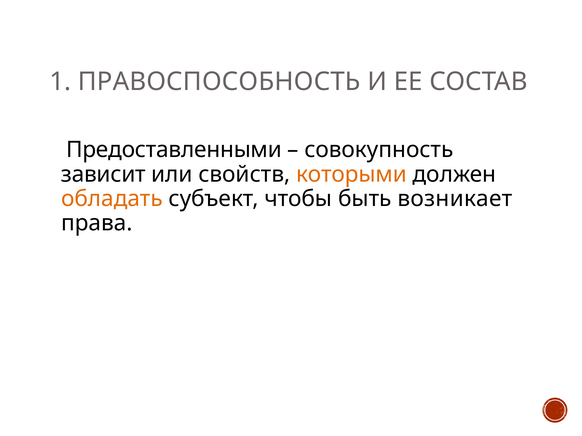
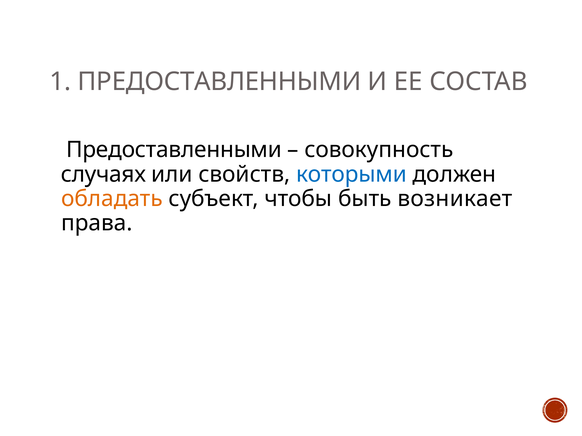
1 ПРАВОСПОСОБНОСТЬ: ПРАВОСПОСОБНОСТЬ -> ПРЕДОСТАВЛЕННЫМИ
зависит: зависит -> случаях
которыми colour: orange -> blue
